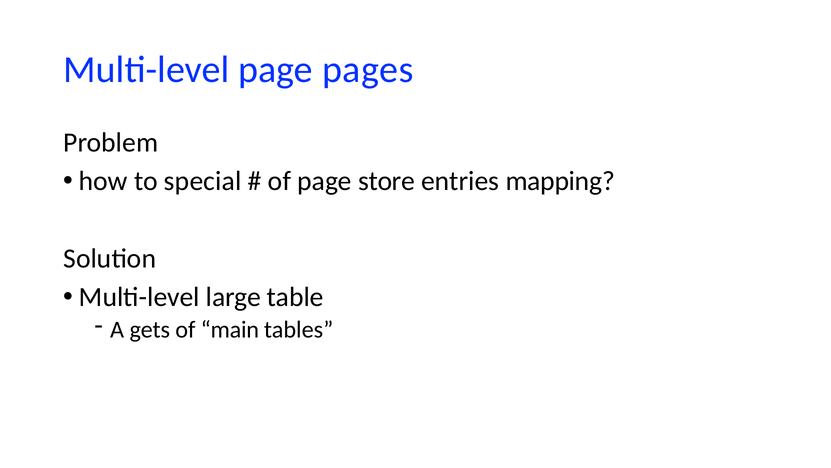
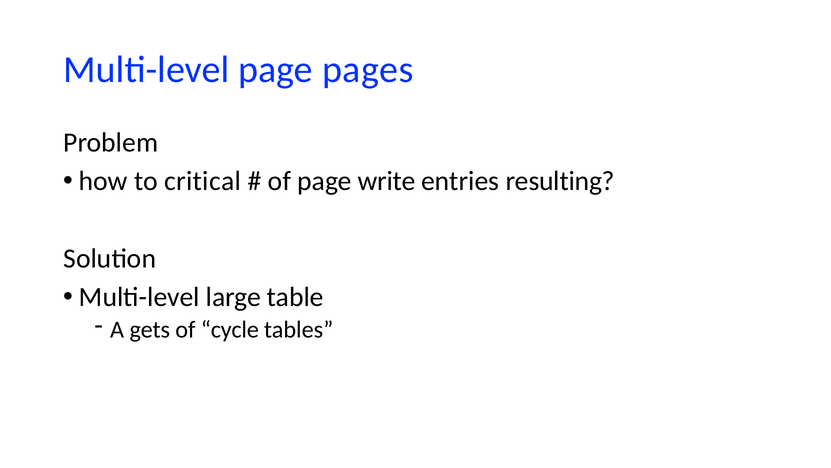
special: special -> critical
store: store -> write
mapping: mapping -> resulting
main: main -> cycle
